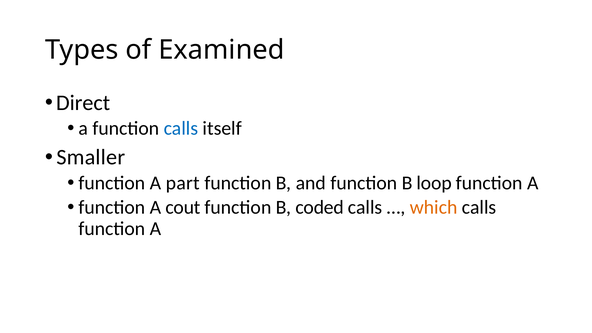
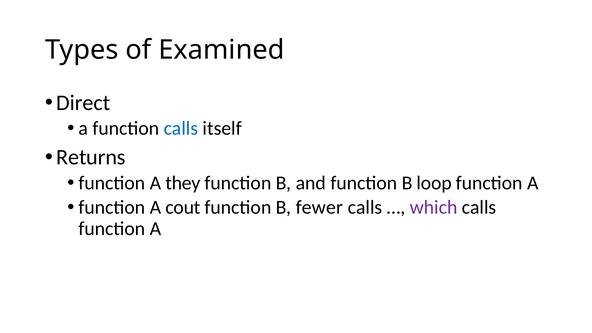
Smaller: Smaller -> Returns
part: part -> they
coded: coded -> fewer
which colour: orange -> purple
